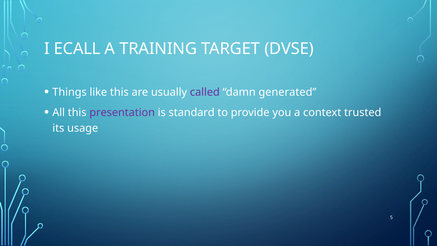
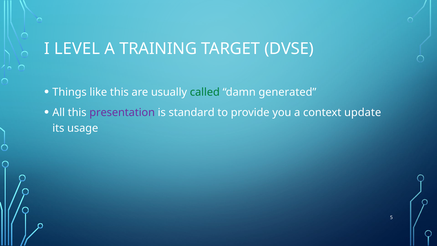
ECALL: ECALL -> LEVEL
called colour: purple -> green
trusted: trusted -> update
